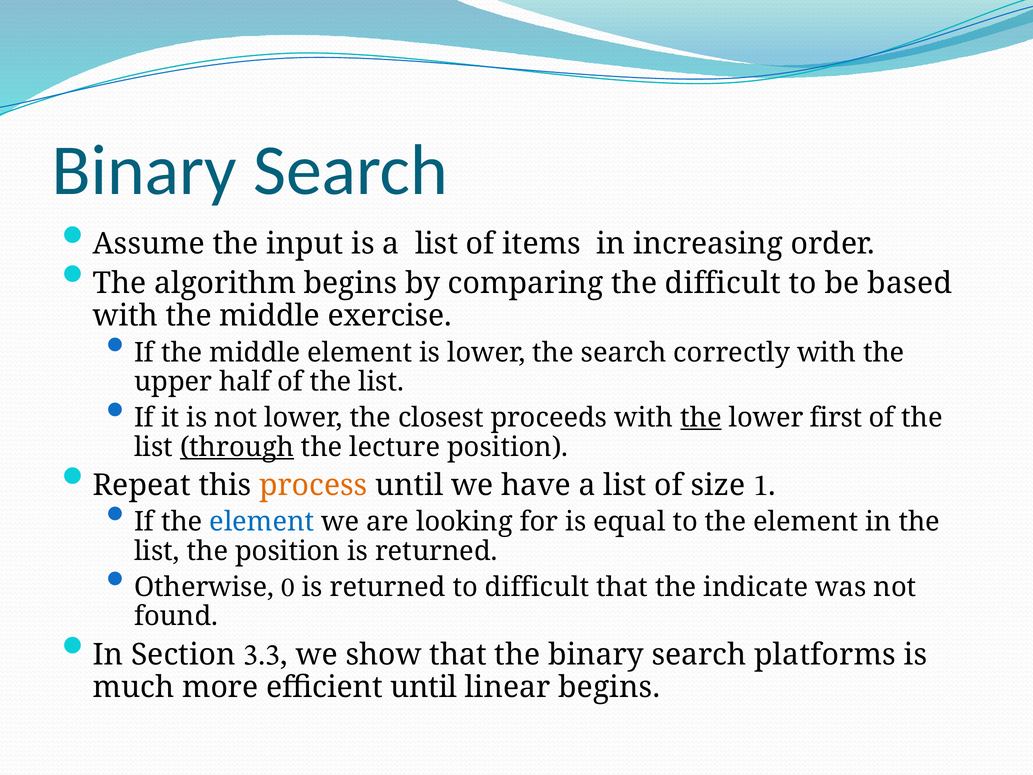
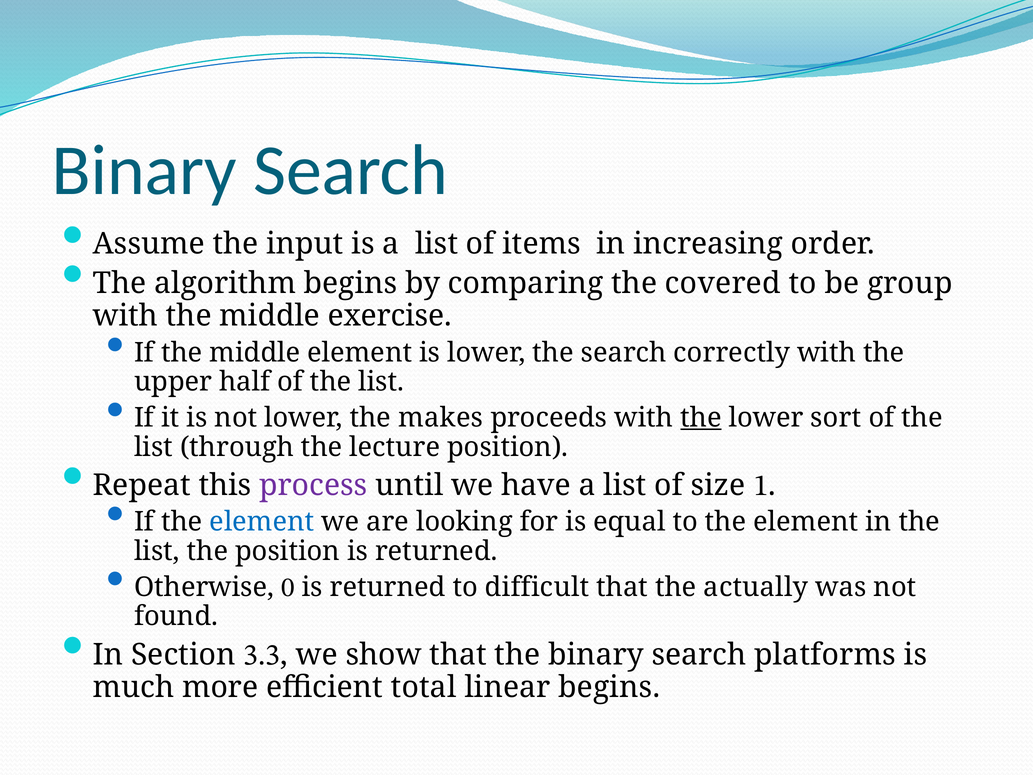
the difficult: difficult -> covered
based: based -> group
closest: closest -> makes
first: first -> sort
through underline: present -> none
process colour: orange -> purple
indicate: indicate -> actually
efficient until: until -> total
